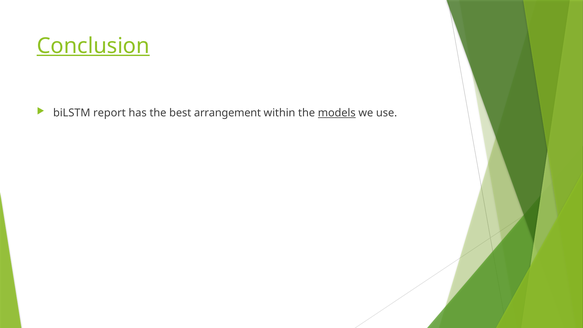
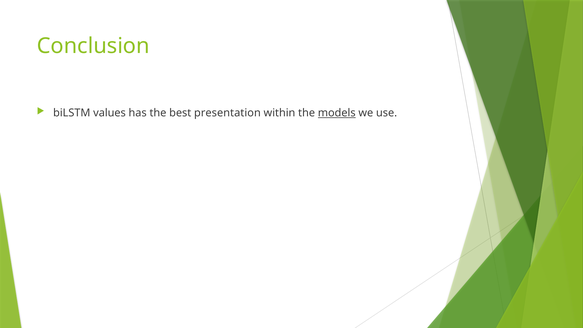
Conclusion underline: present -> none
report: report -> values
arrangement: arrangement -> presentation
